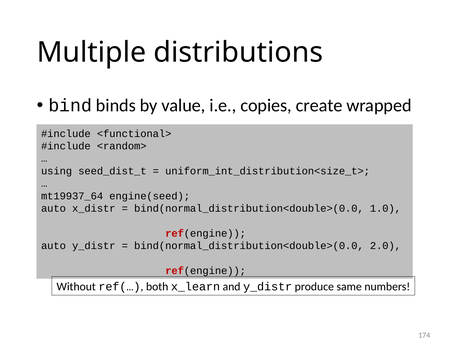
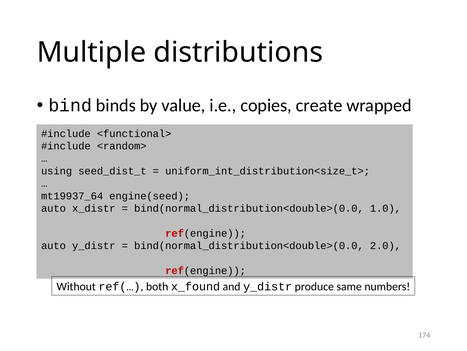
x_learn: x_learn -> x_found
